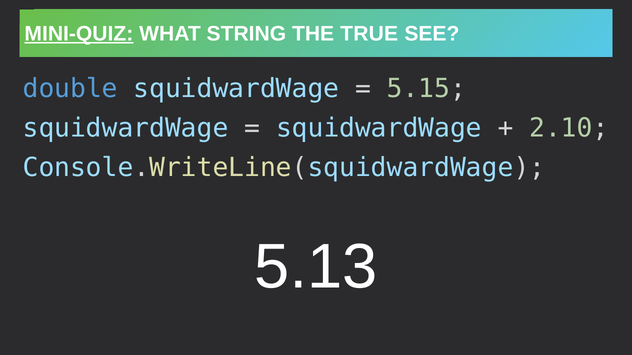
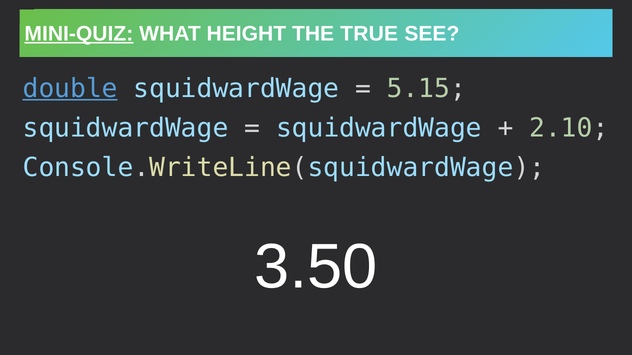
STRING: STRING -> HEIGHT
double underline: none -> present
5.13: 5.13 -> 3.50
